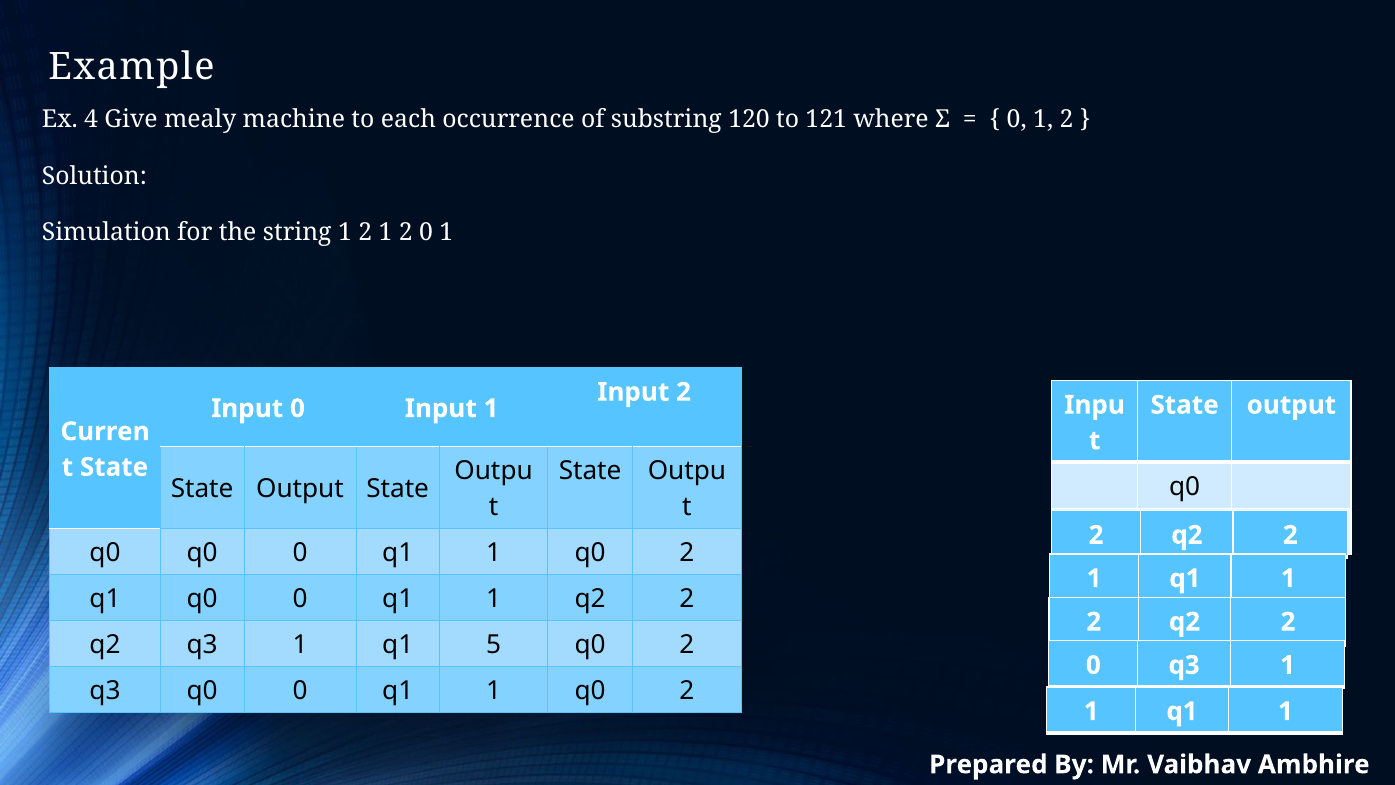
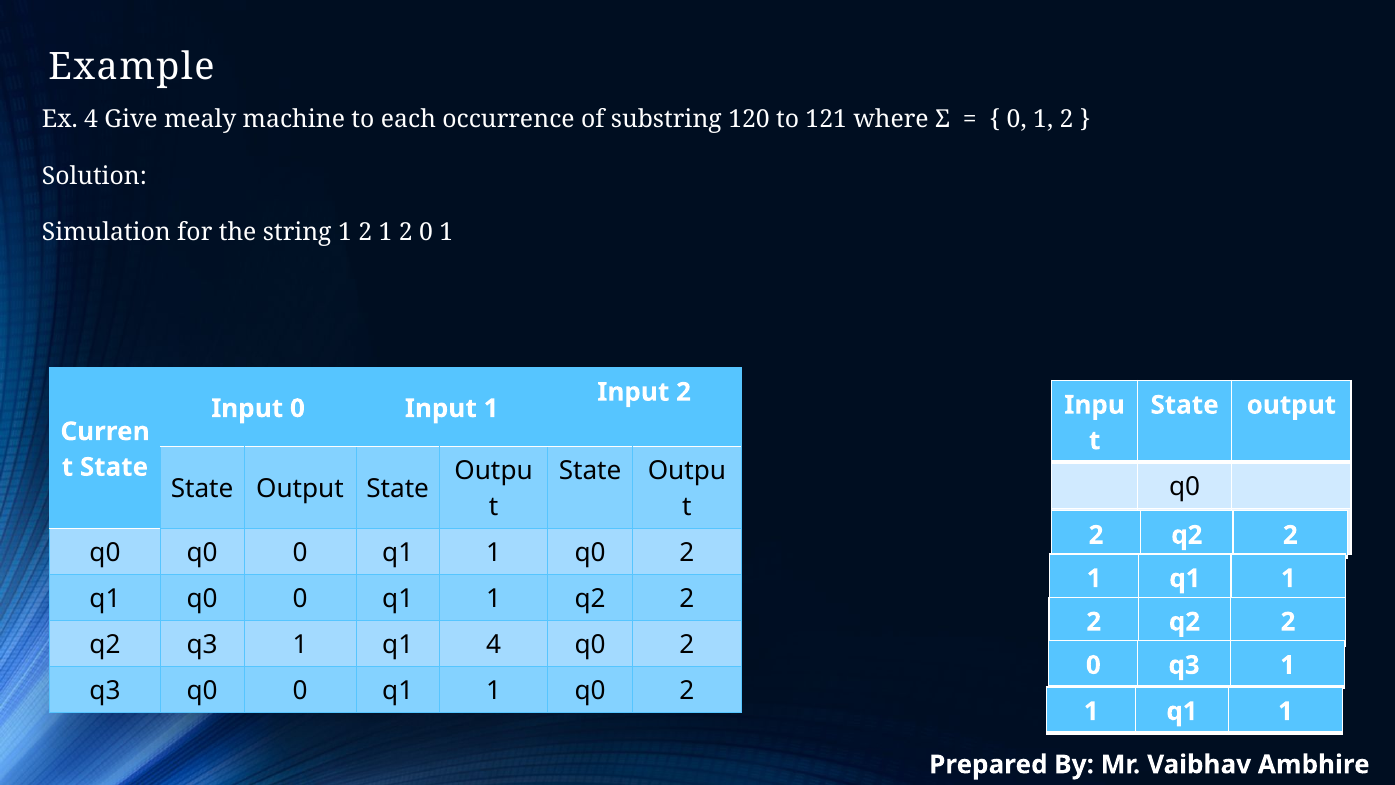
q1 5: 5 -> 4
